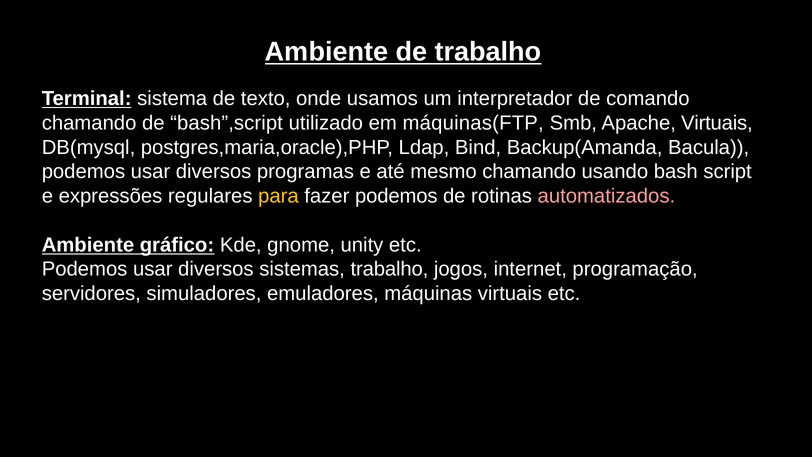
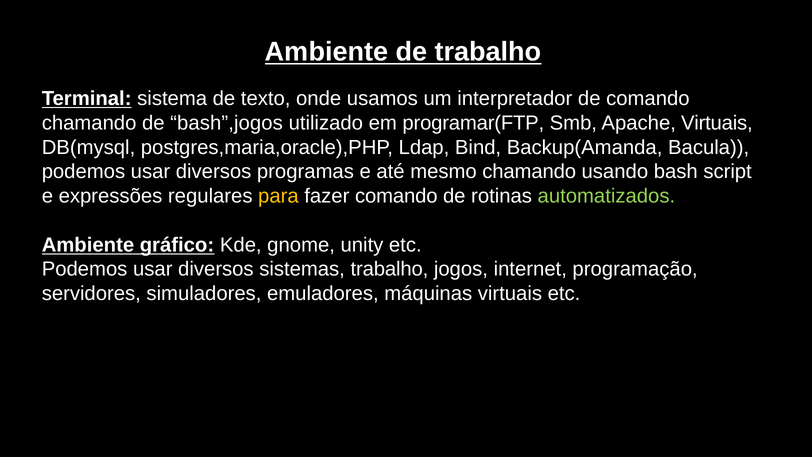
bash”,script: bash”,script -> bash”,jogos
máquinas(FTP: máquinas(FTP -> programar(FTP
fazer podemos: podemos -> comando
automatizados colour: pink -> light green
